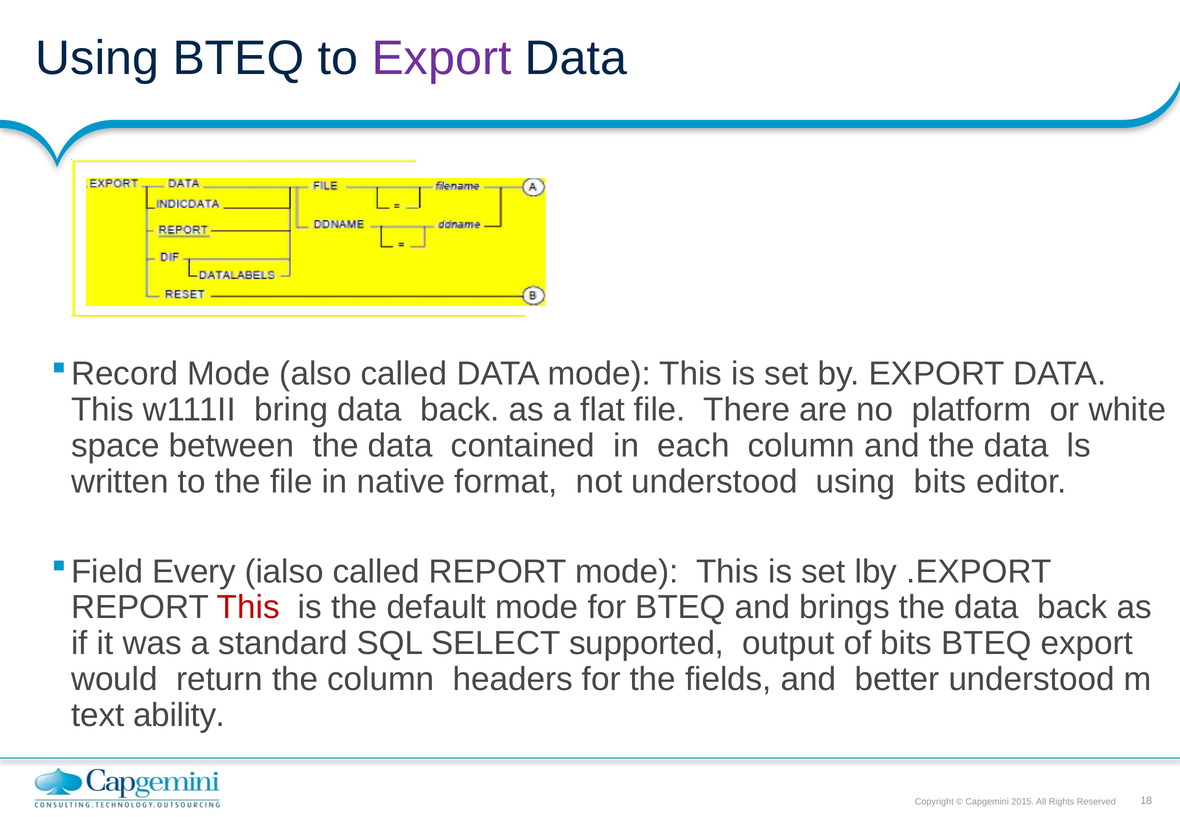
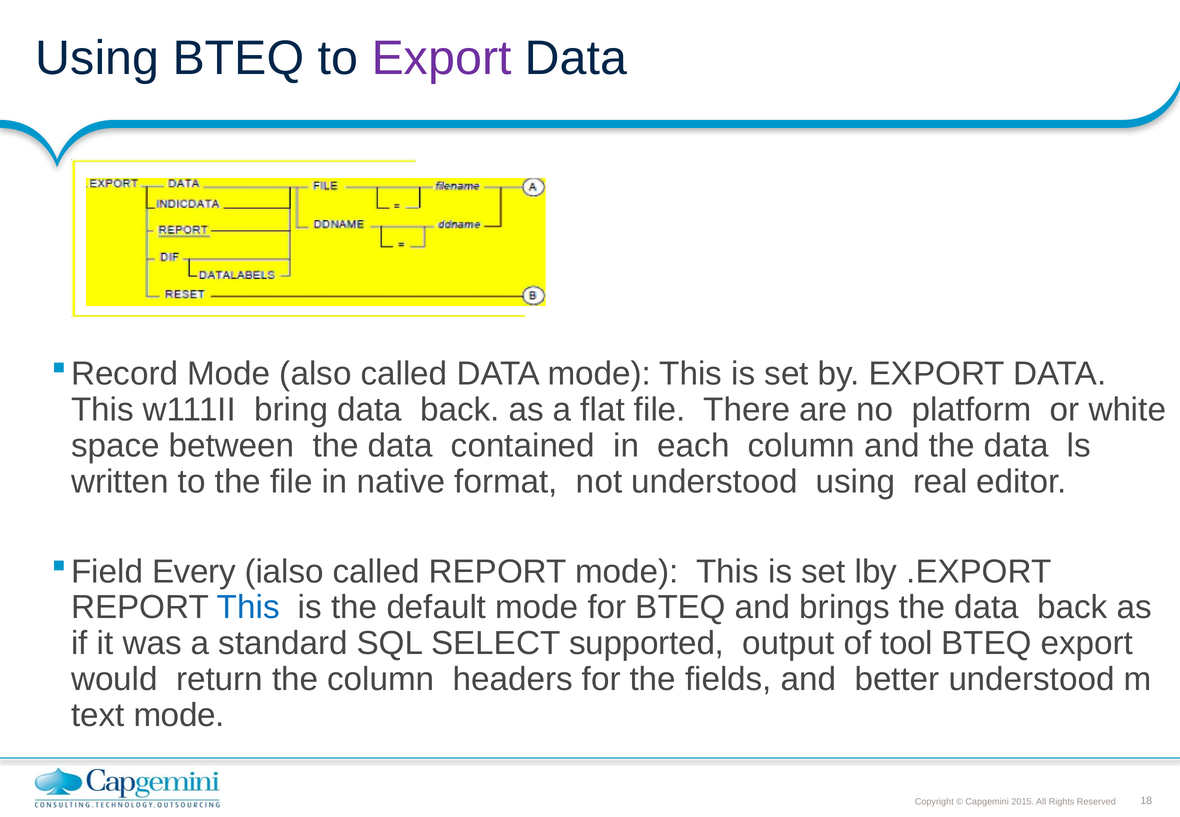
using bits: bits -> real
This at (248, 607) colour: red -> blue
of bits: bits -> tool
text ability: ability -> mode
